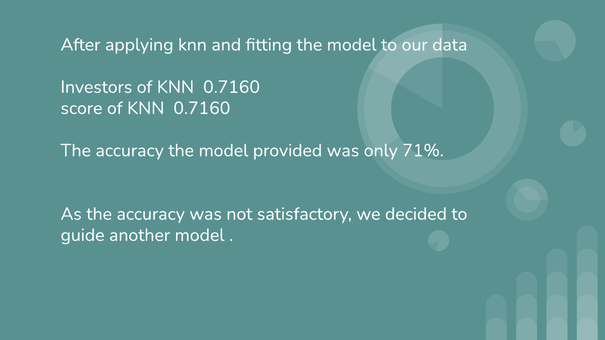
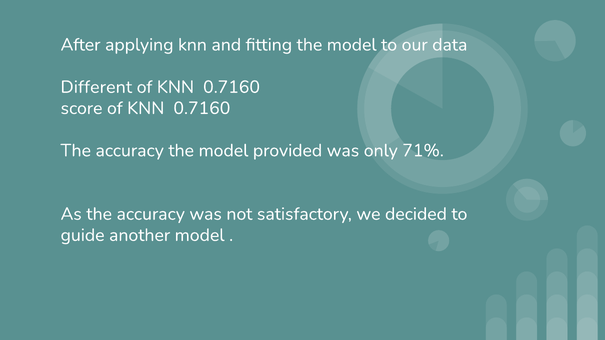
Investors: Investors -> Different
